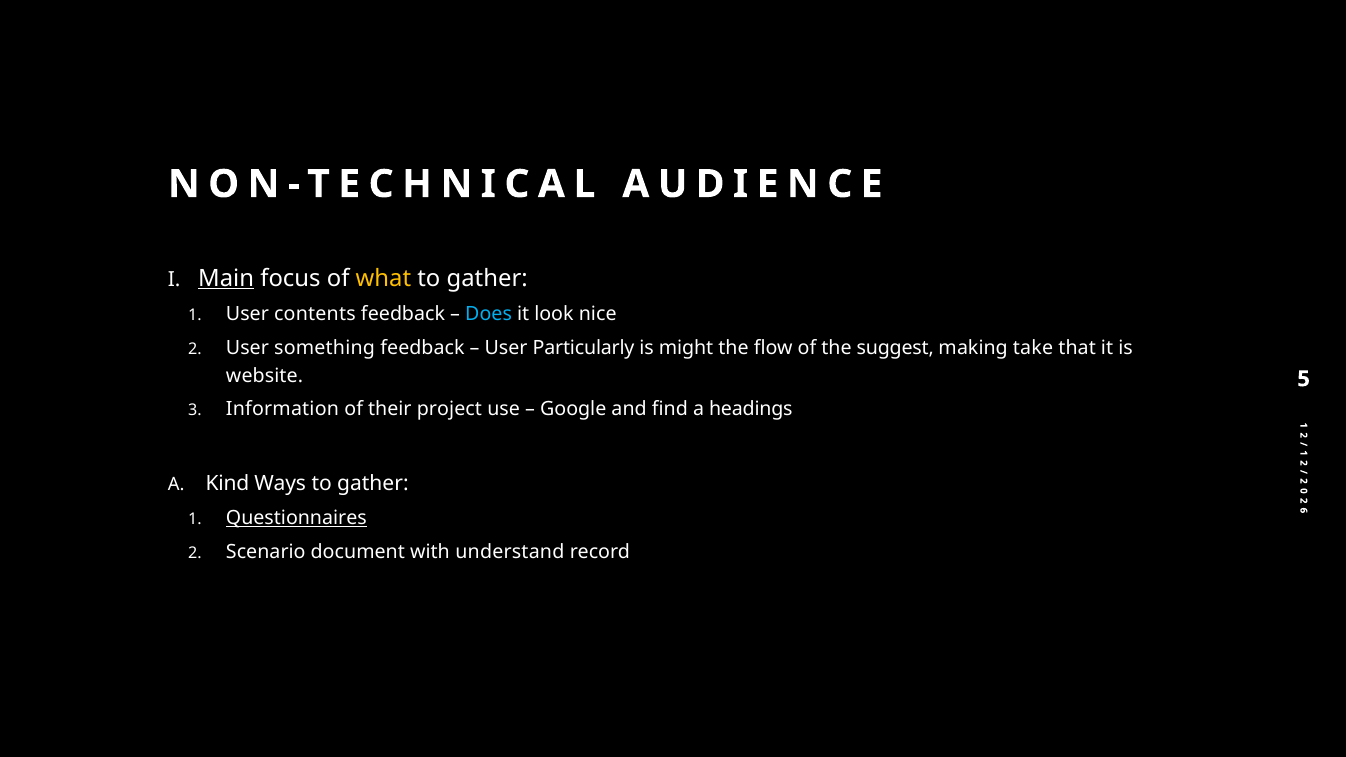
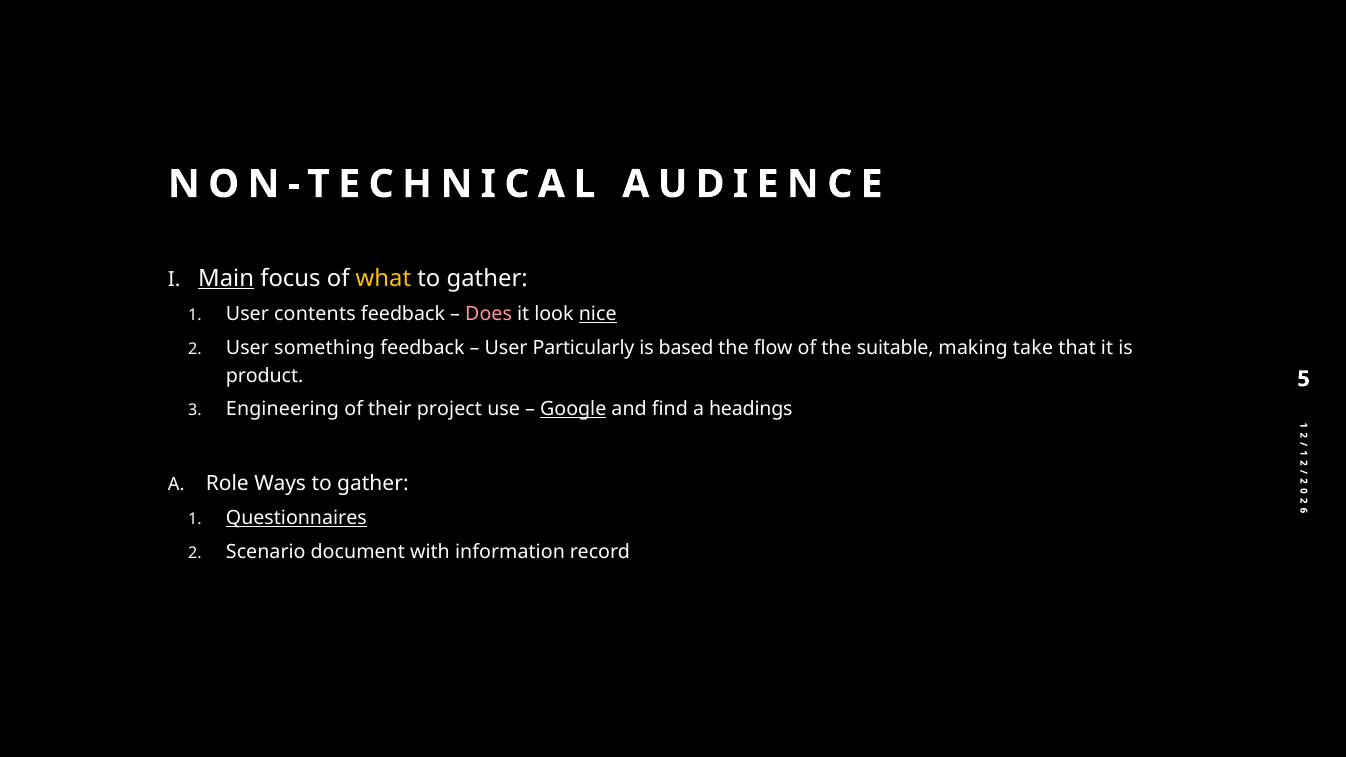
Does colour: light blue -> pink
nice underline: none -> present
might: might -> based
suggest: suggest -> suitable
website: website -> product
Information: Information -> Engineering
Google underline: none -> present
Kind: Kind -> Role
understand: understand -> information
